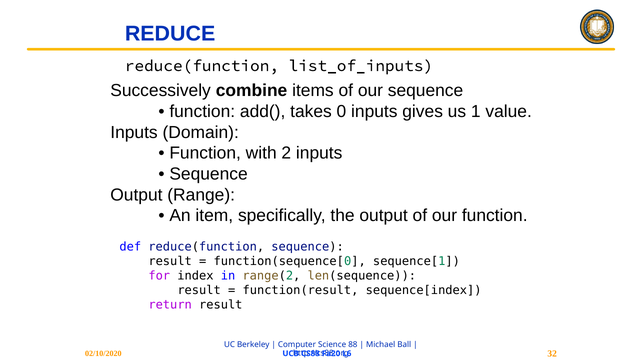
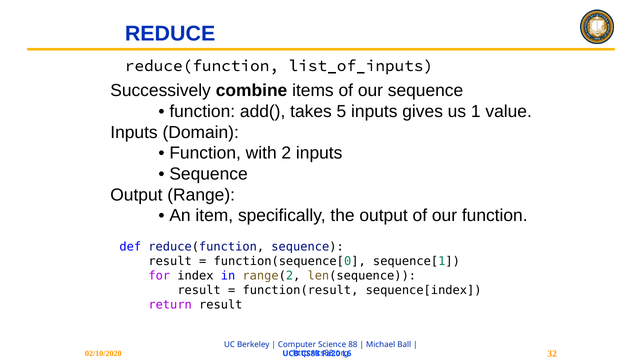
0: 0 -> 5
